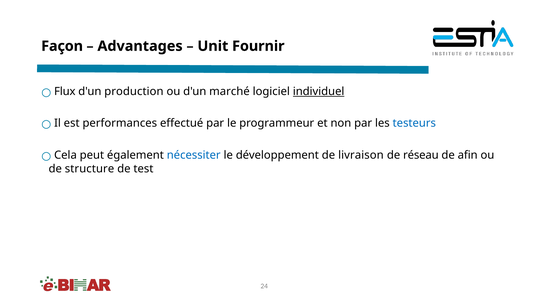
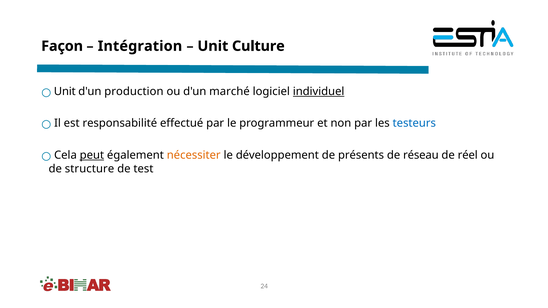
Advantages: Advantages -> Intégration
Fournir: Fournir -> Culture
Flux at (65, 91): Flux -> Unit
performances: performances -> responsabilité
peut underline: none -> present
nécessiter colour: blue -> orange
livraison: livraison -> présents
afin: afin -> réel
